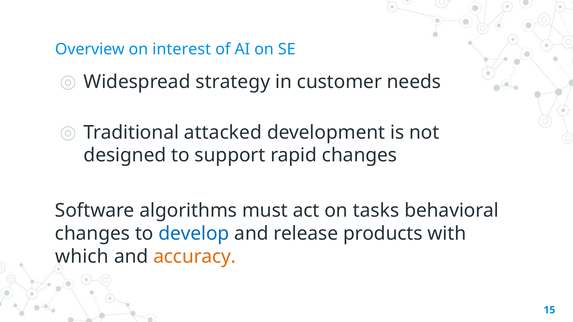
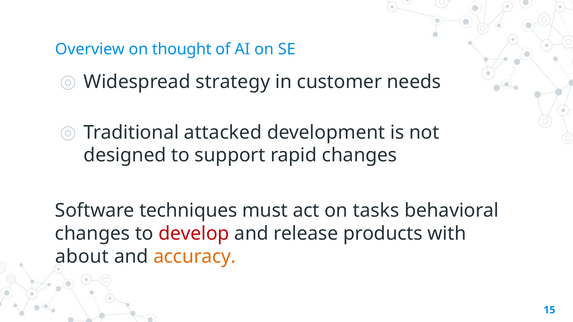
interest: interest -> thought
algorithms: algorithms -> techniques
develop colour: blue -> red
which: which -> about
